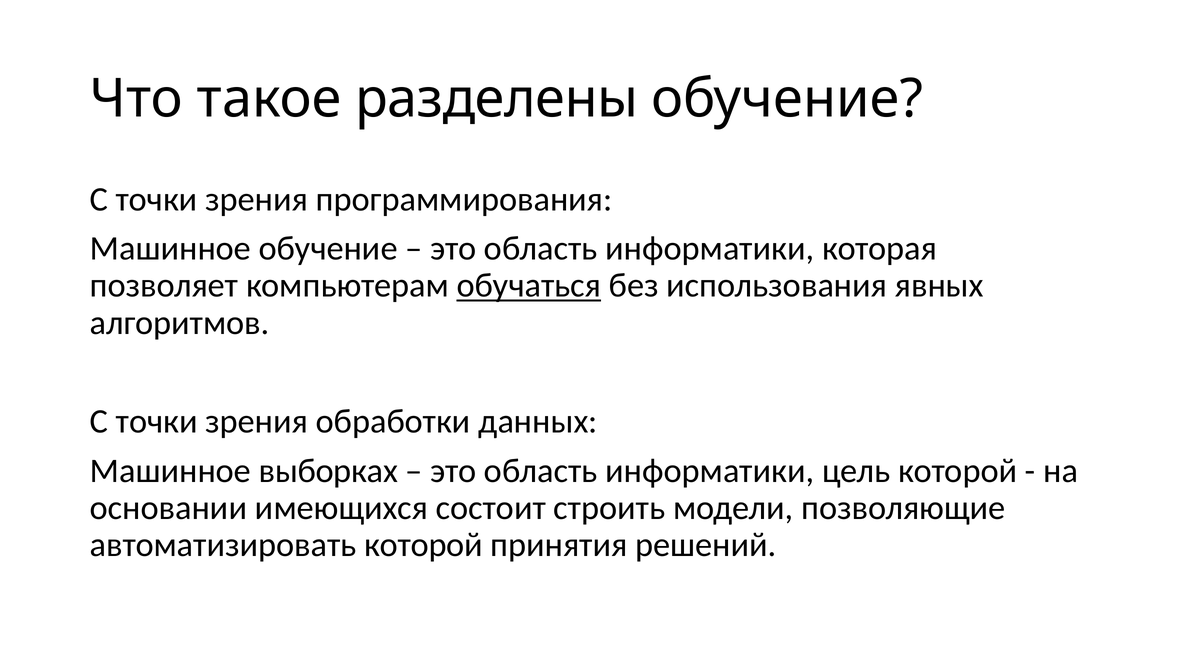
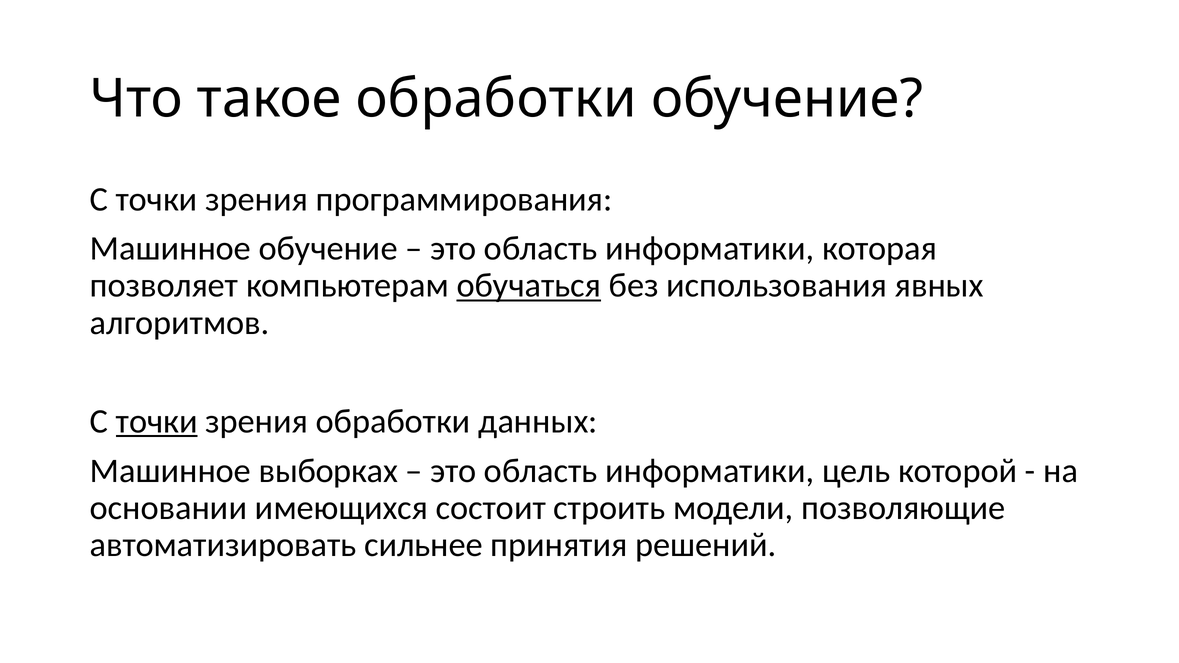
такое разделены: разделены -> обработки
точки at (157, 421) underline: none -> present
автоматизировать которой: которой -> сильнее
